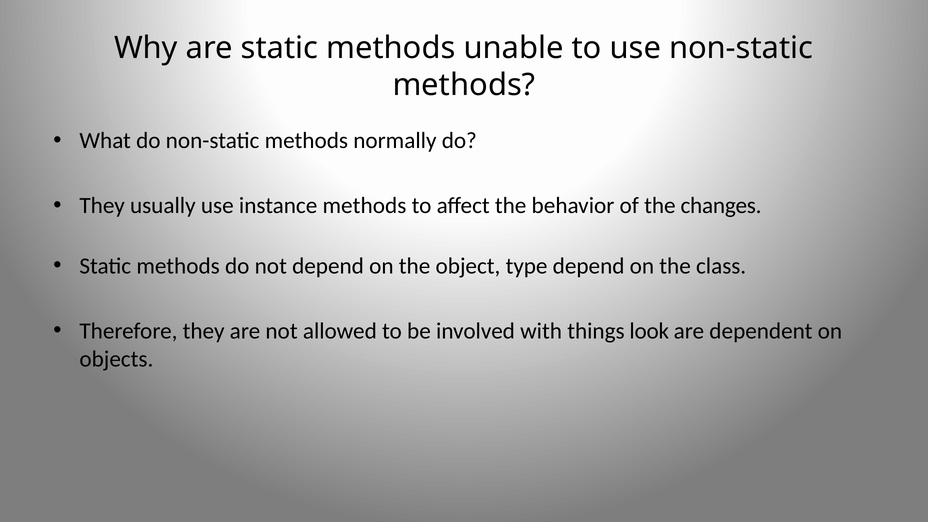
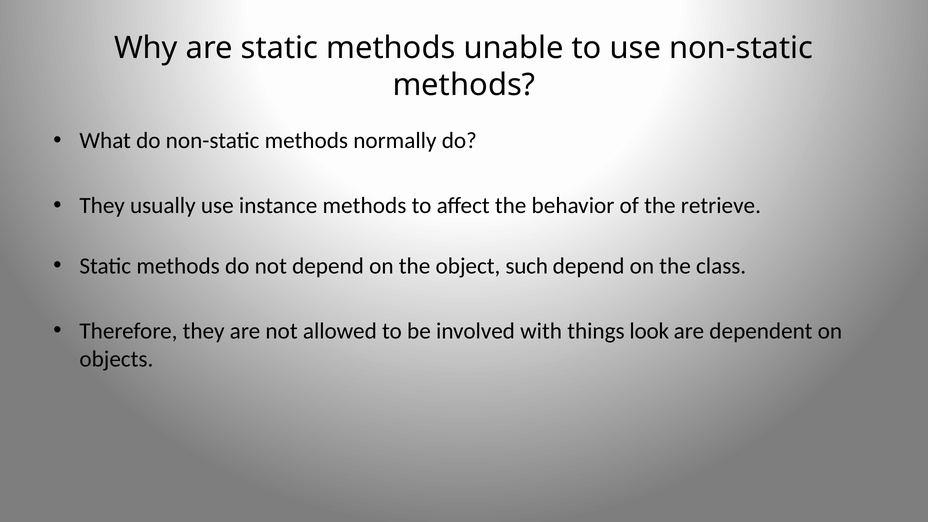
changes: changes -> retrieve
type: type -> such
